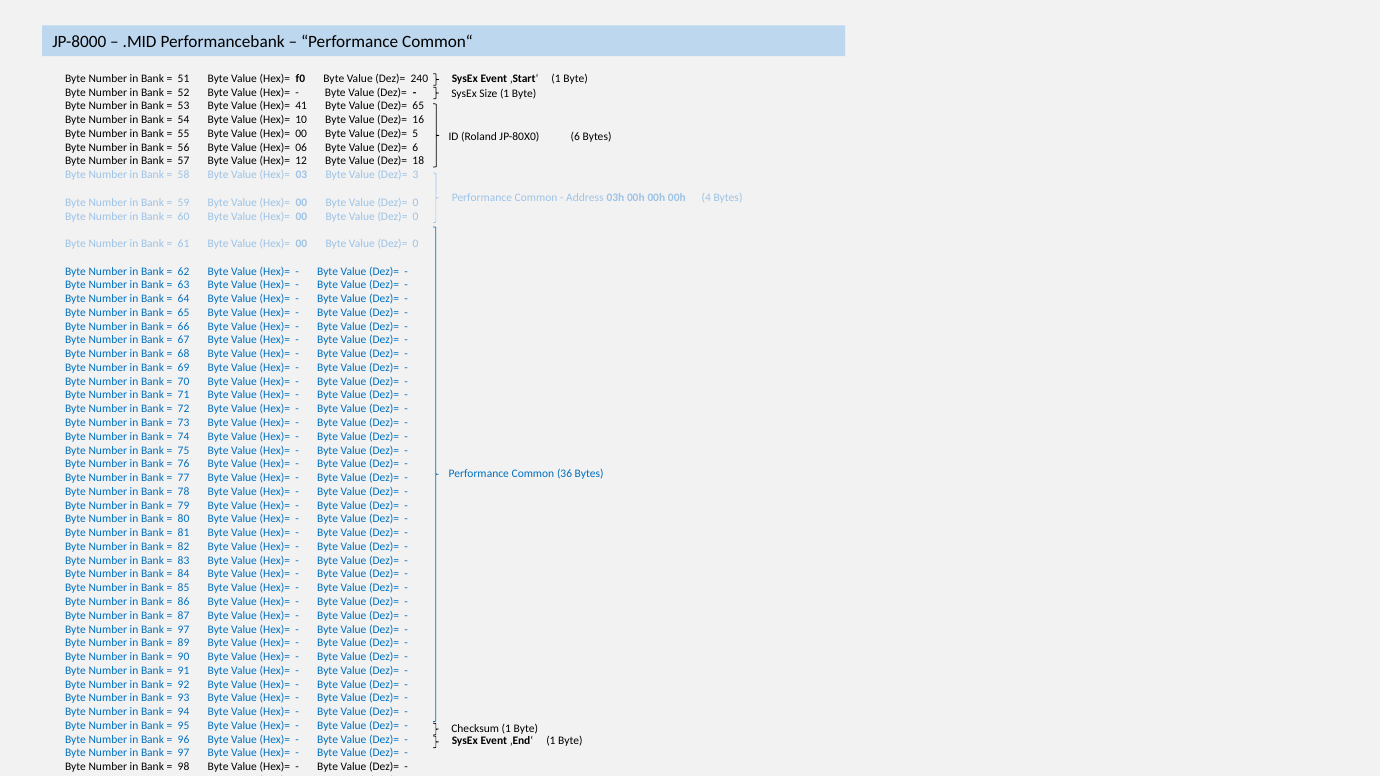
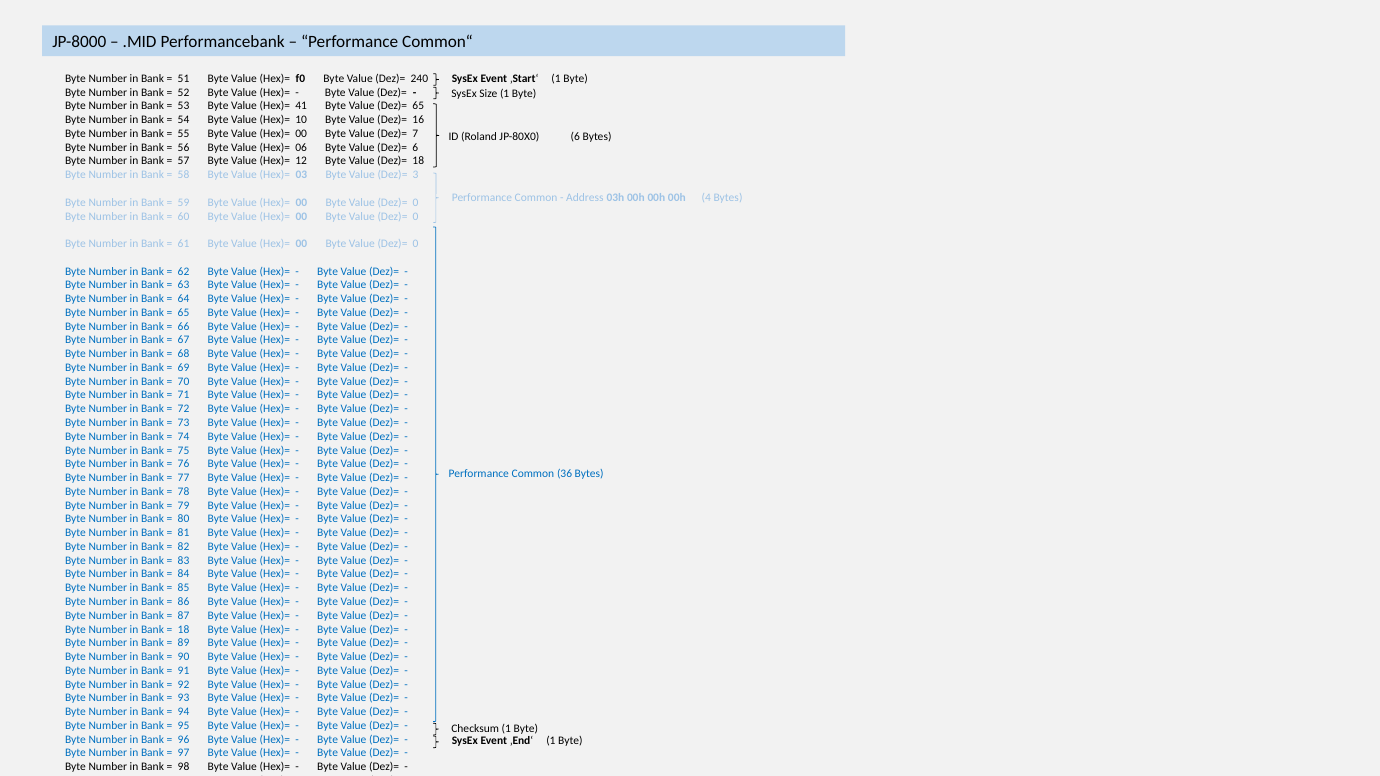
5: 5 -> 7
97 at (184, 629): 97 -> 18
